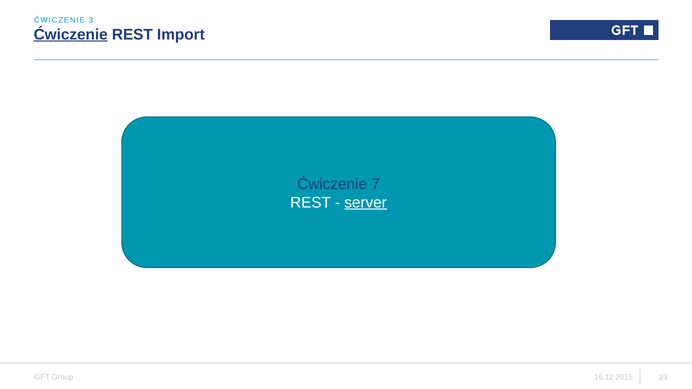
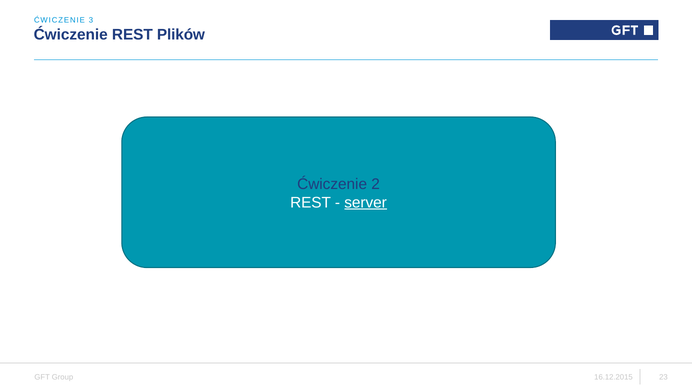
Ćwiczenie at (71, 34) underline: present -> none
Import: Import -> Plików
7: 7 -> 2
